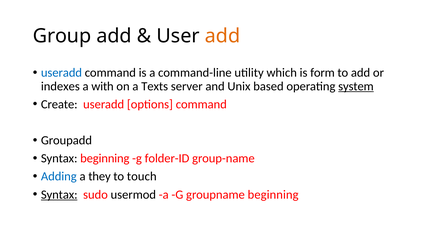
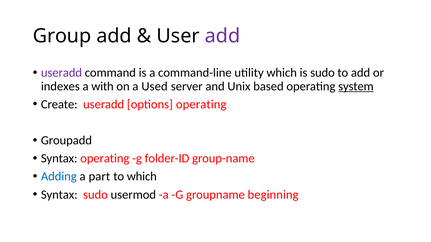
add at (223, 36) colour: orange -> purple
useradd at (61, 73) colour: blue -> purple
is form: form -> sudo
Texts: Texts -> Used
options command: command -> operating
Syntax beginning: beginning -> operating
they: they -> part
to touch: touch -> which
Syntax at (59, 195) underline: present -> none
